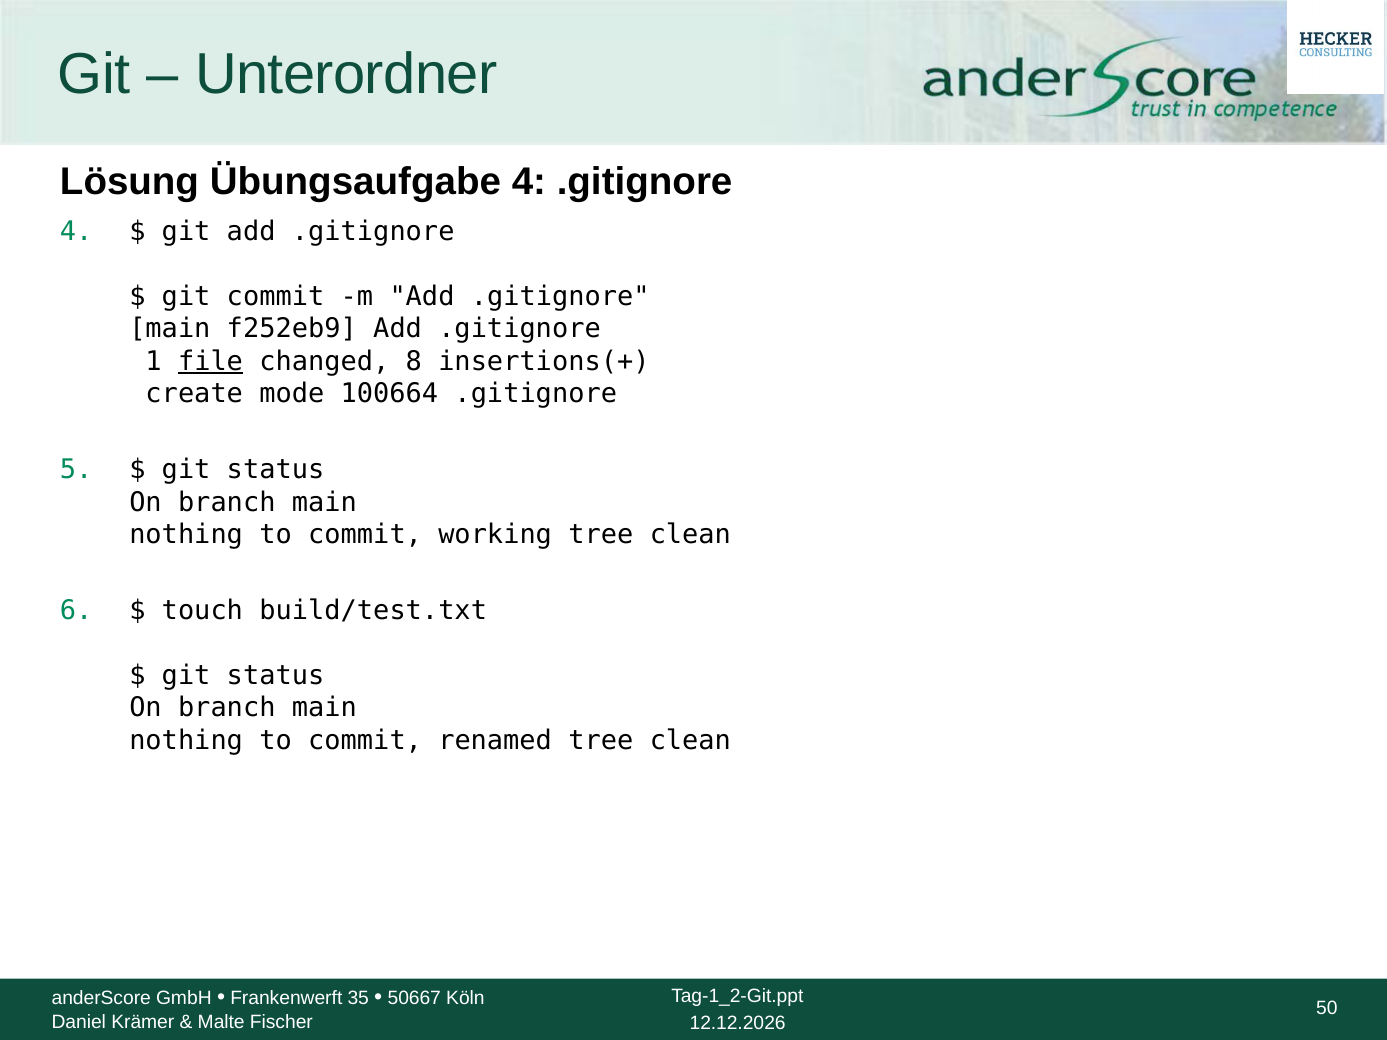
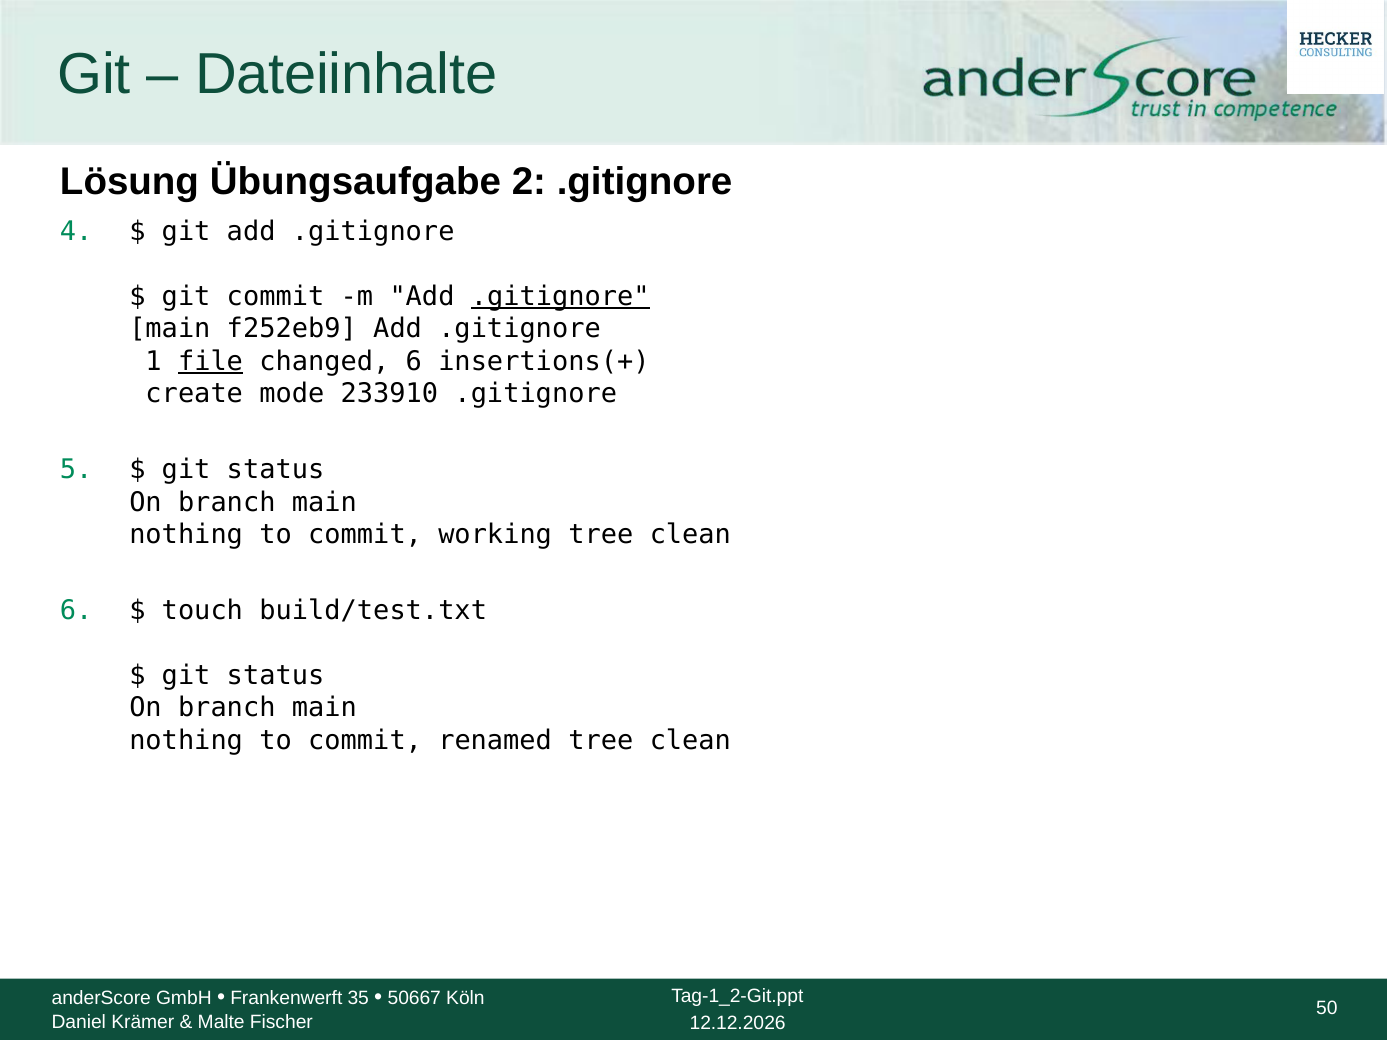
Unterordner: Unterordner -> Dateiinhalte
Übungsaufgabe 4: 4 -> 2
.gitignore at (560, 296) underline: none -> present
changed 8: 8 -> 6
100664: 100664 -> 233910
